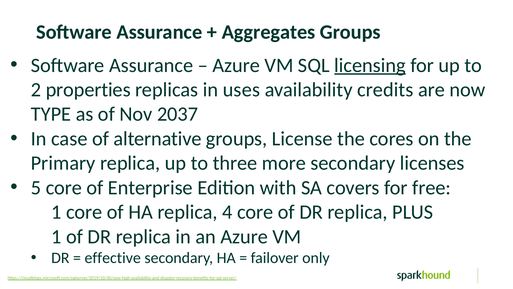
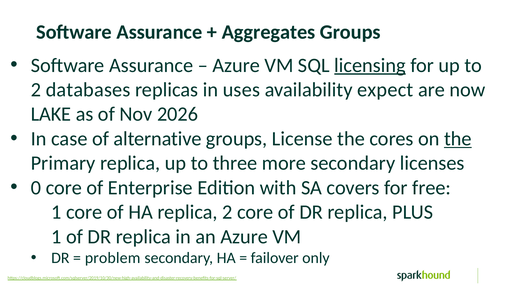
properties: properties -> databases
credits: credits -> expect
TYPE: TYPE -> LAKE
2037: 2037 -> 2026
the at (458, 139) underline: none -> present
5: 5 -> 0
replica 4: 4 -> 2
effective: effective -> problem
